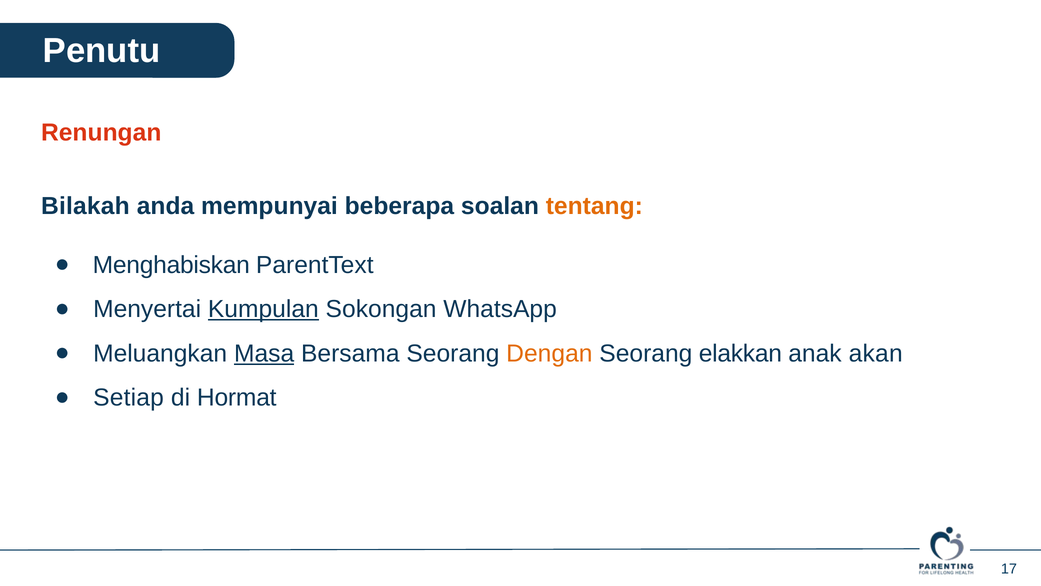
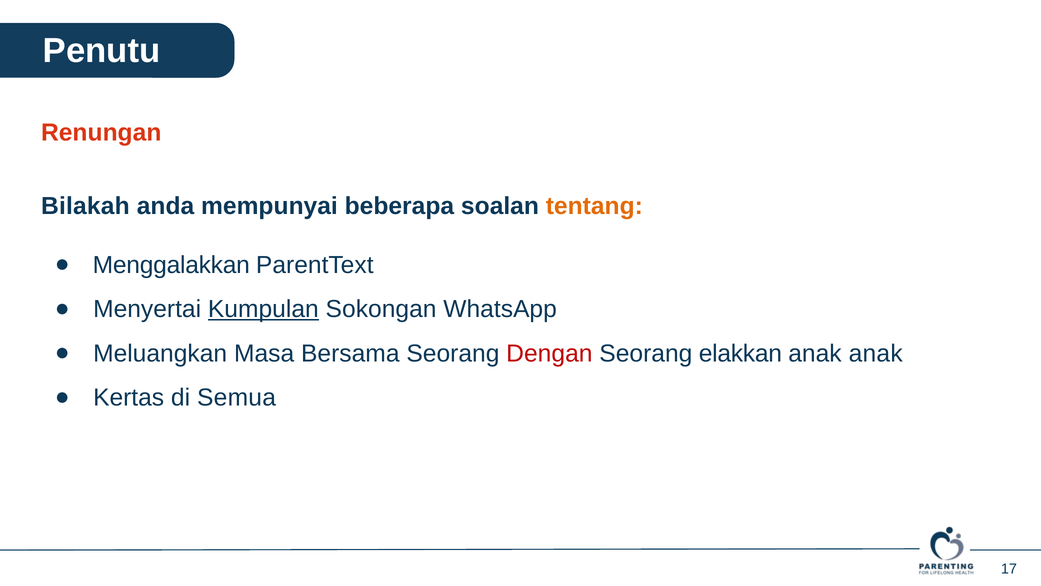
Menghabiskan: Menghabiskan -> Menggalakkan
Masa underline: present -> none
Dengan colour: orange -> red
anak akan: akan -> anak
Setiap: Setiap -> Kertas
Hormat: Hormat -> Semua
